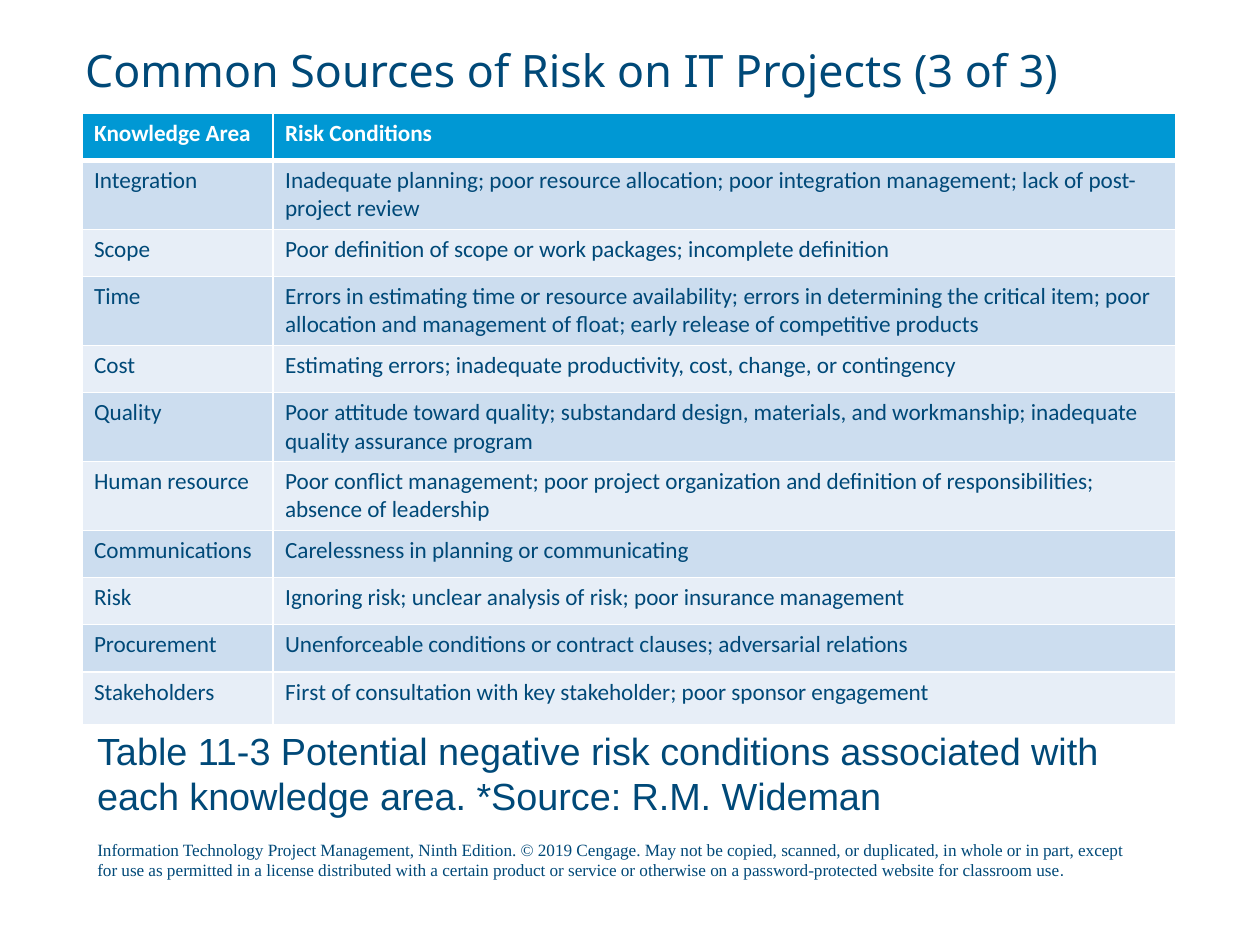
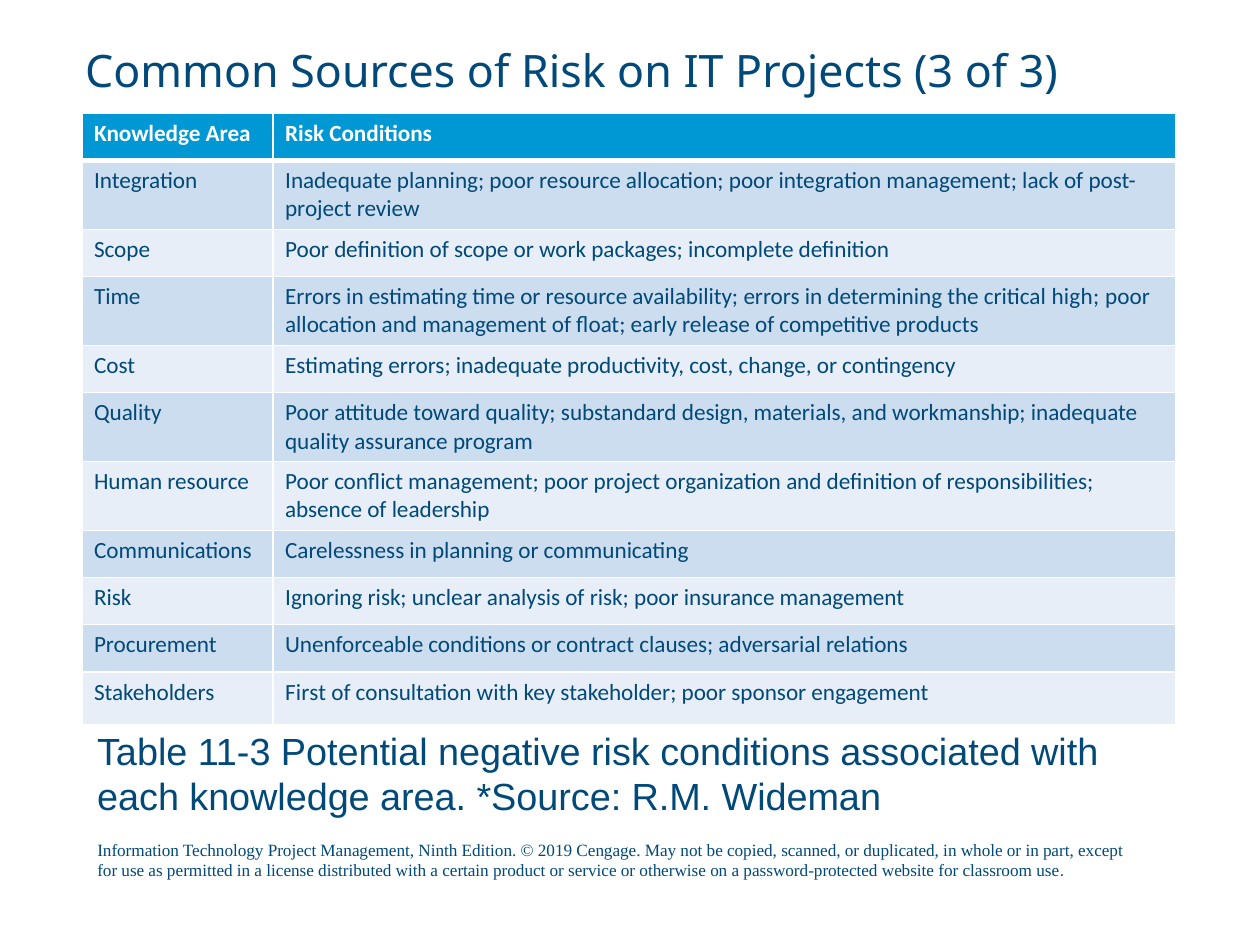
item: item -> high
